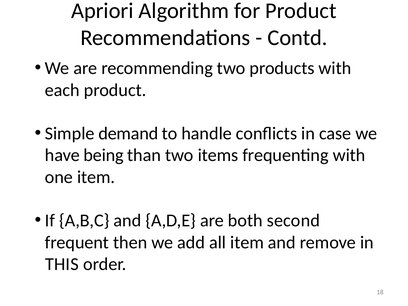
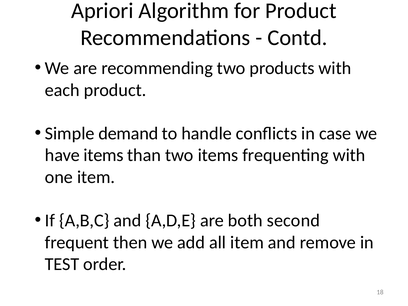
have being: being -> items
THIS: THIS -> TEST
